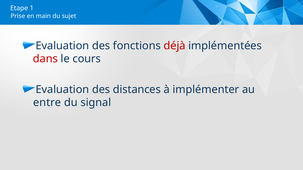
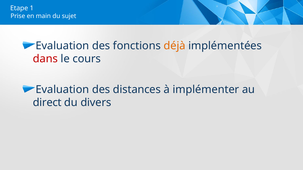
déjà colour: red -> orange
entre: entre -> direct
signal: signal -> divers
